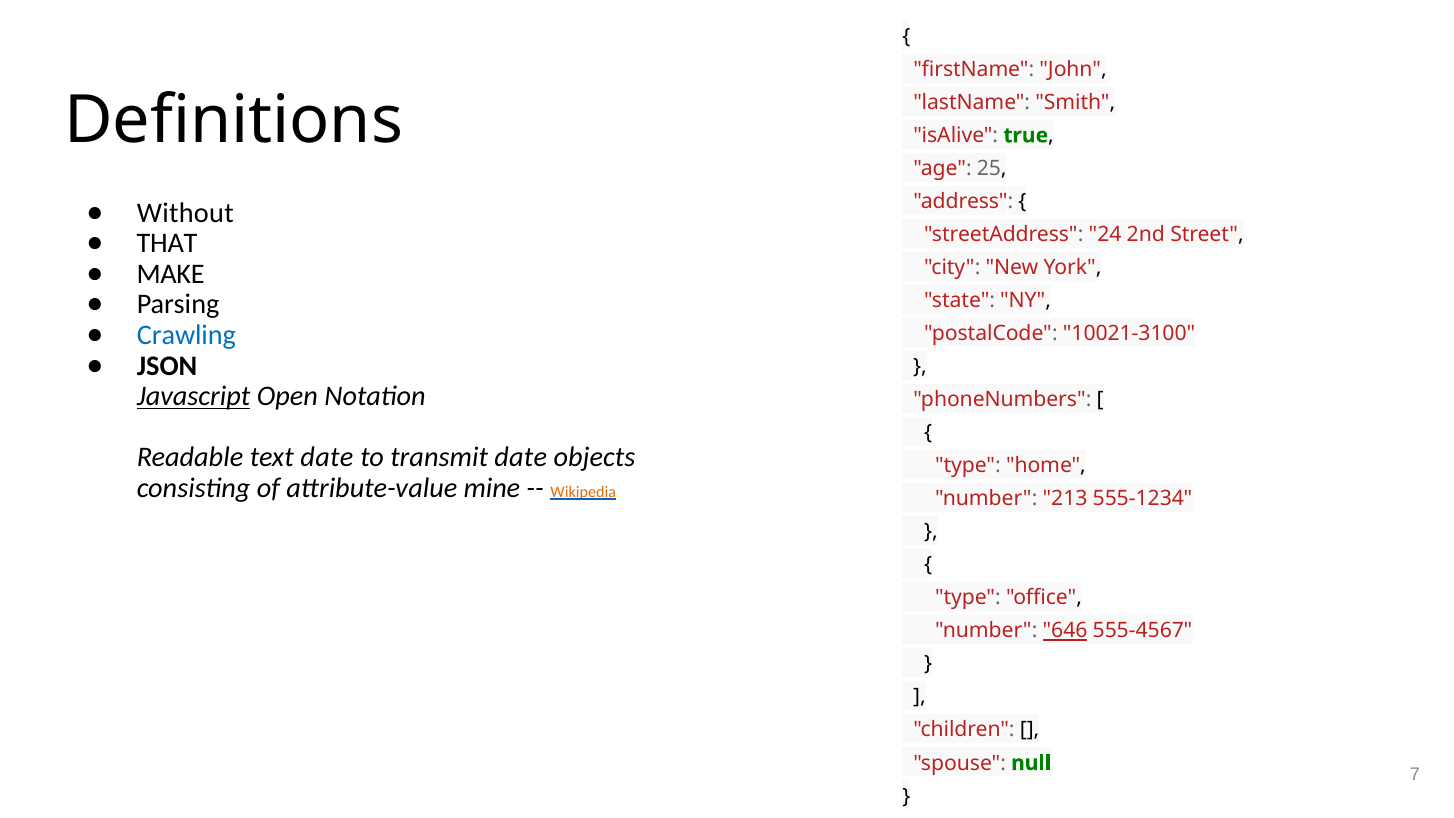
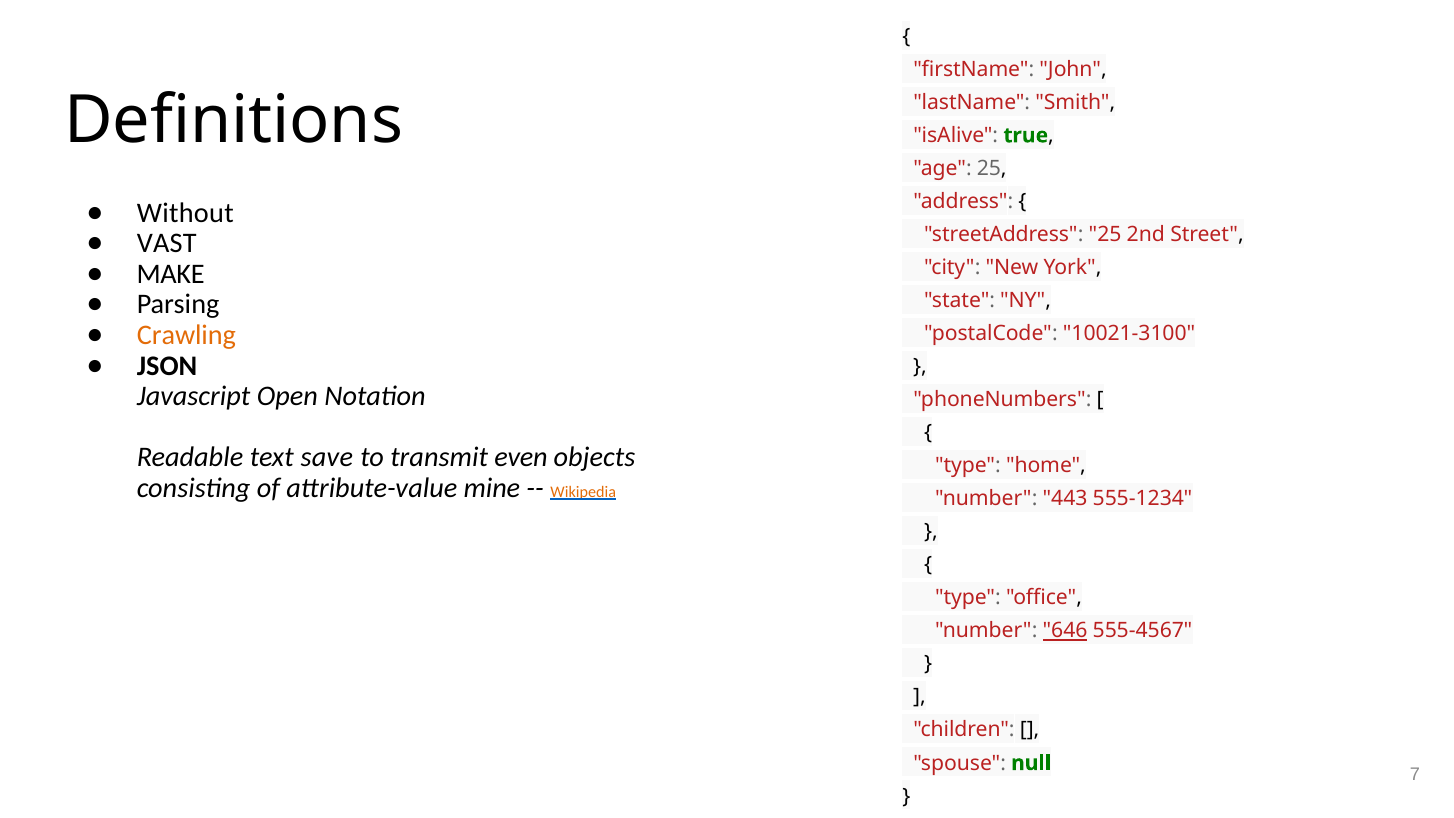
streetAddress 24: 24 -> 25
THAT: THAT -> VAST
Crawling colour: blue -> orange
Javascript underline: present -> none
text date: date -> save
transmit date: date -> even
213: 213 -> 443
